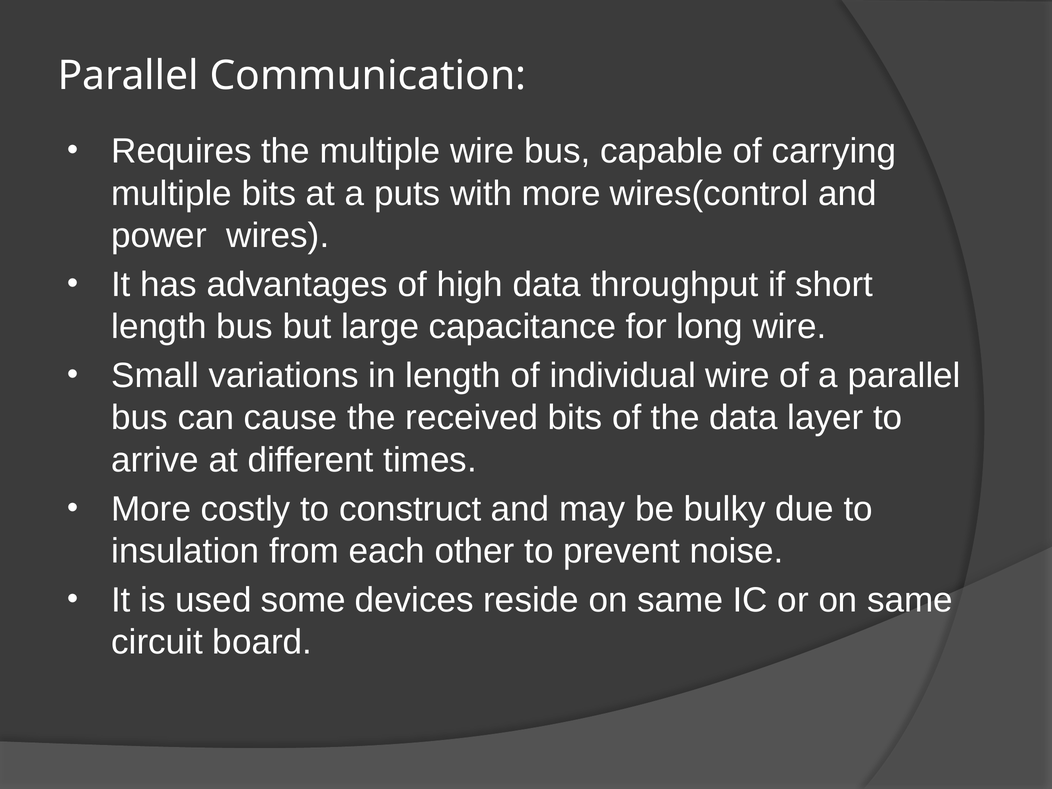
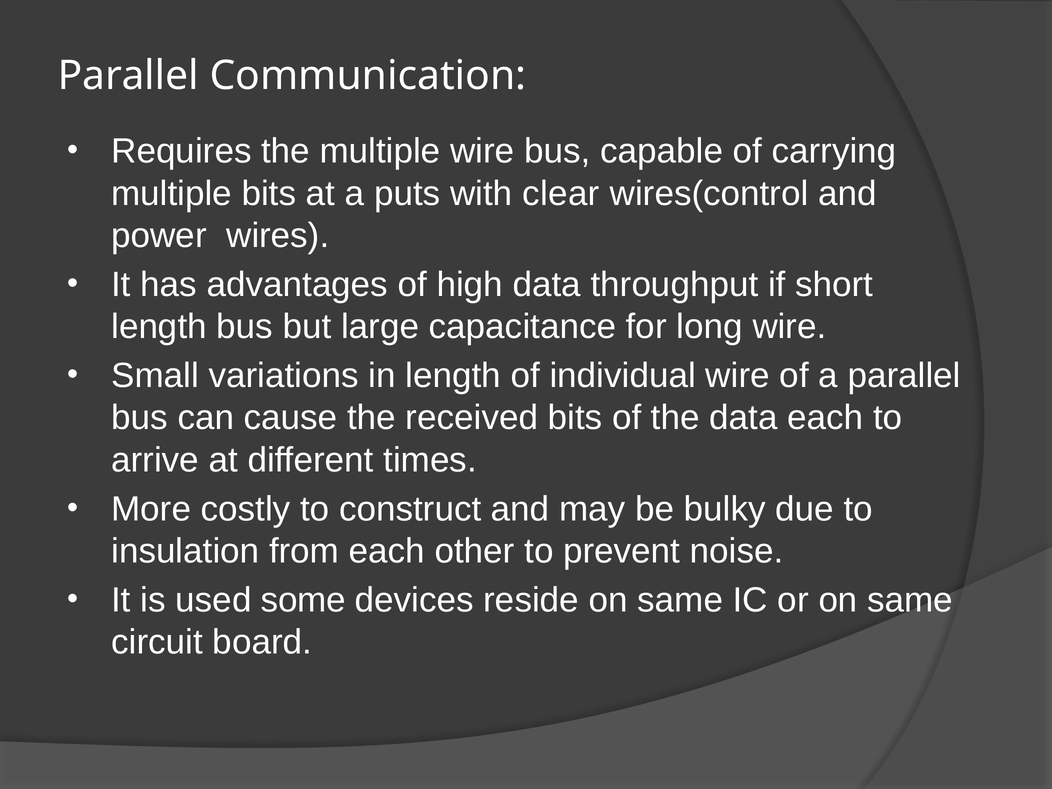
with more: more -> clear
data layer: layer -> each
